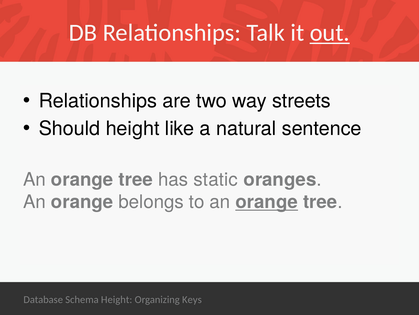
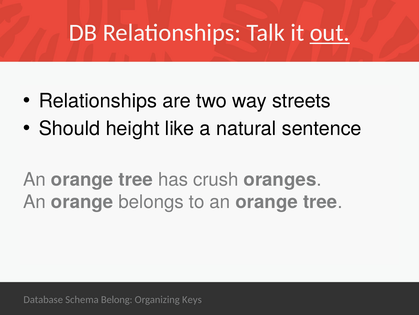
static: static -> crush
orange at (267, 202) underline: present -> none
Schema Height: Height -> Belong
